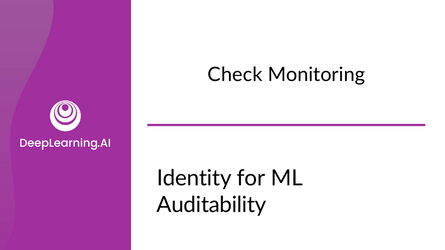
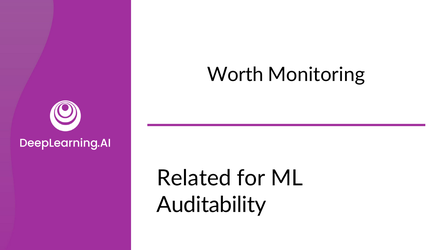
Check: Check -> Worth
Identity: Identity -> Related
